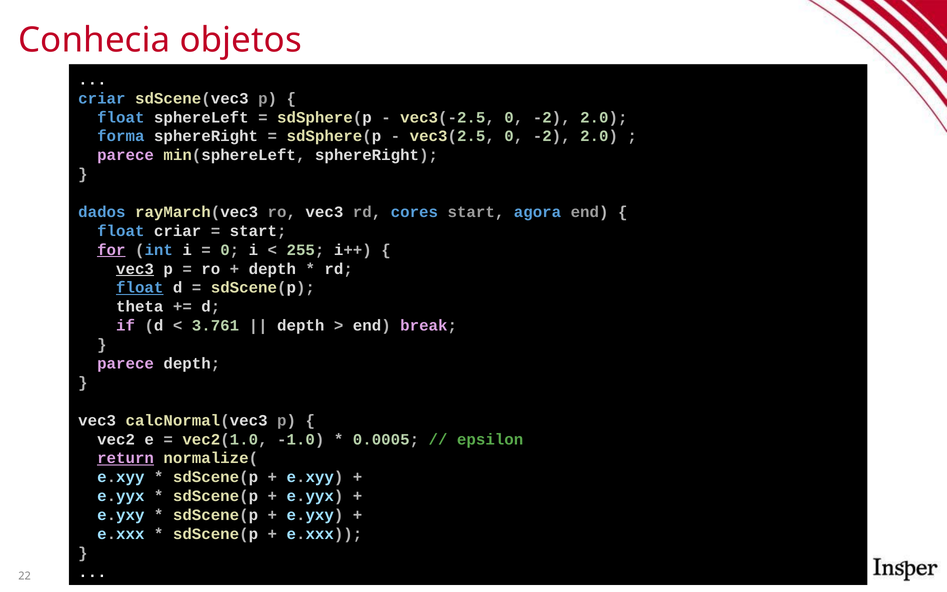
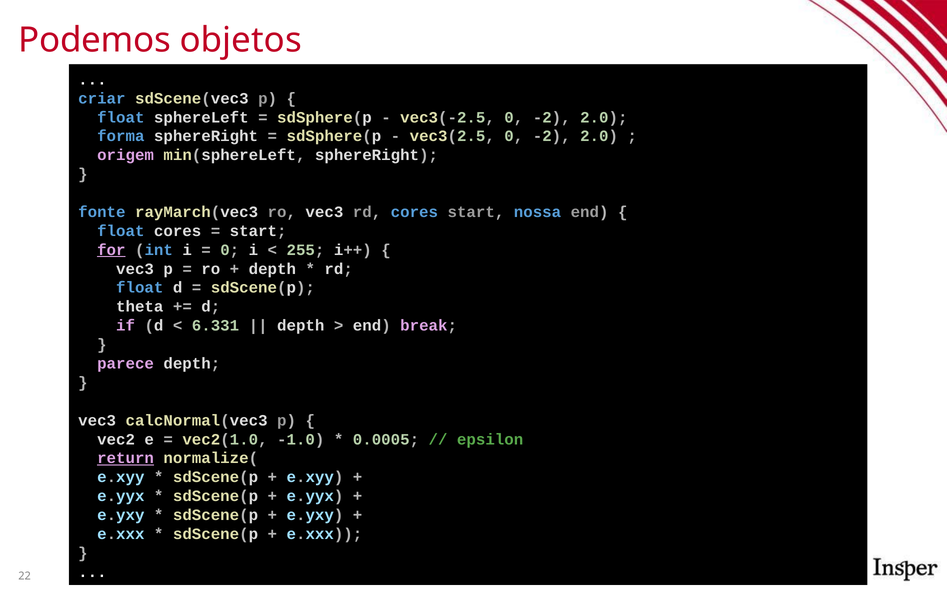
Conhecia: Conhecia -> Podemos
parece at (126, 155): parece -> origem
dados: dados -> fonte
agora: agora -> nossa
float criar: criar -> cores
vec3 at (135, 269) underline: present -> none
float at (140, 288) underline: present -> none
3.761: 3.761 -> 6.331
